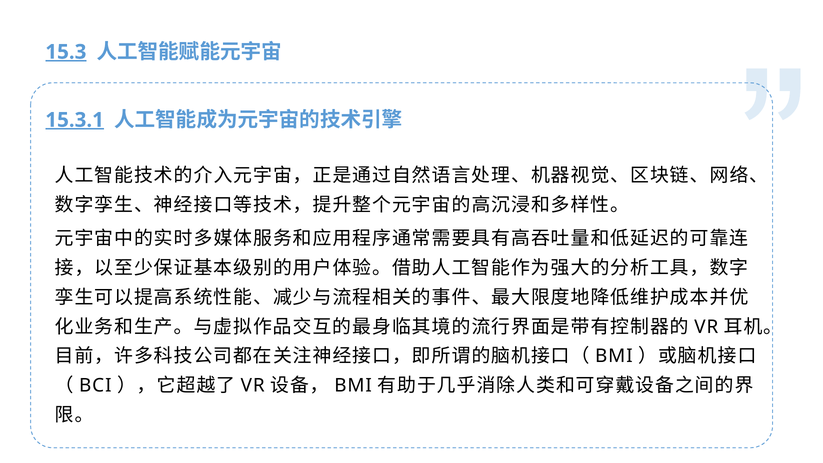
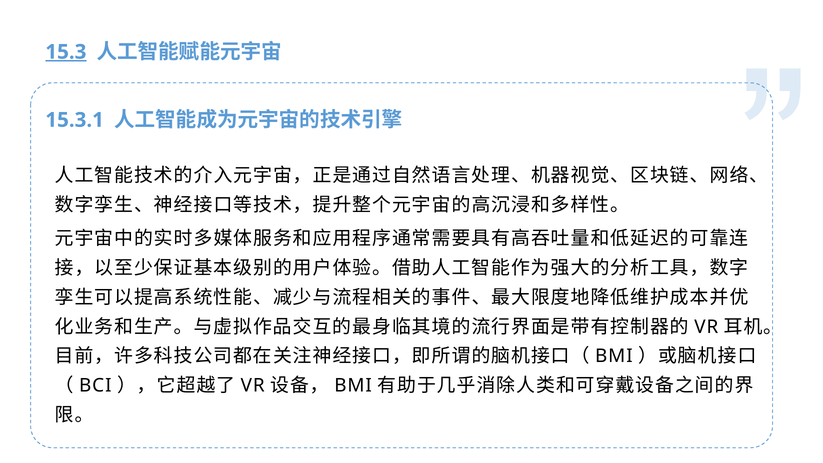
15.3.1 underline: present -> none
